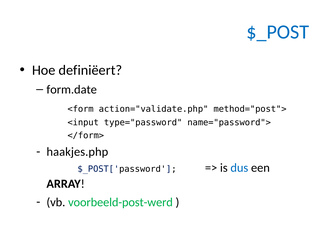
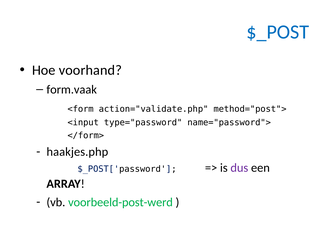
definiëert: definiëert -> voorhand
form.date: form.date -> form.vaak
dus colour: blue -> purple
